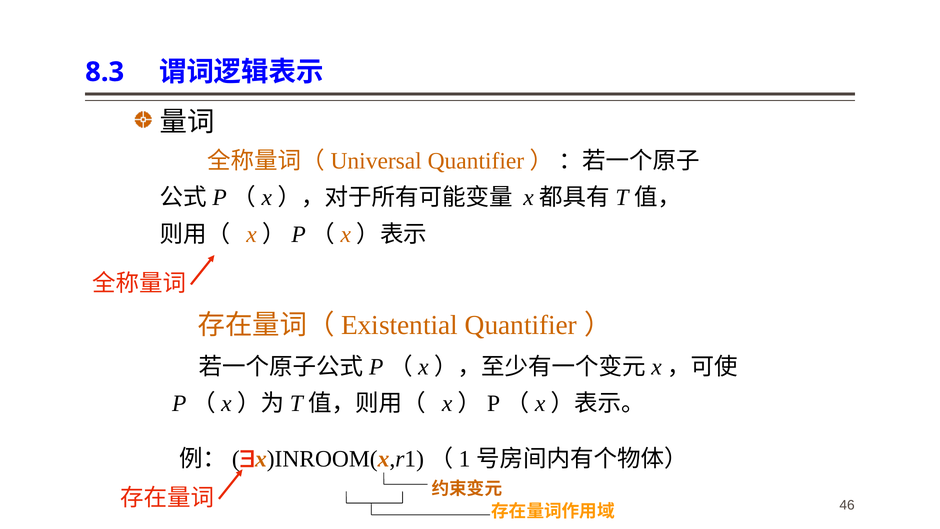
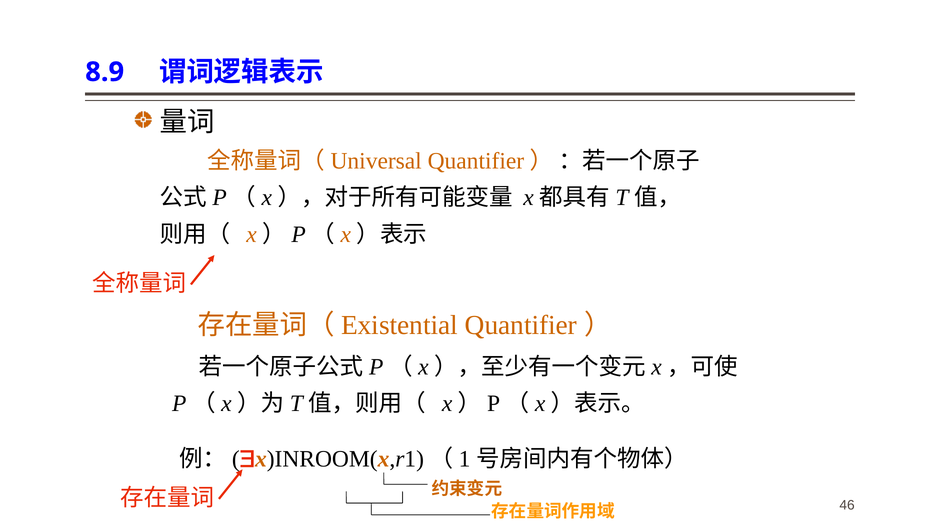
8.3: 8.3 -> 8.9
